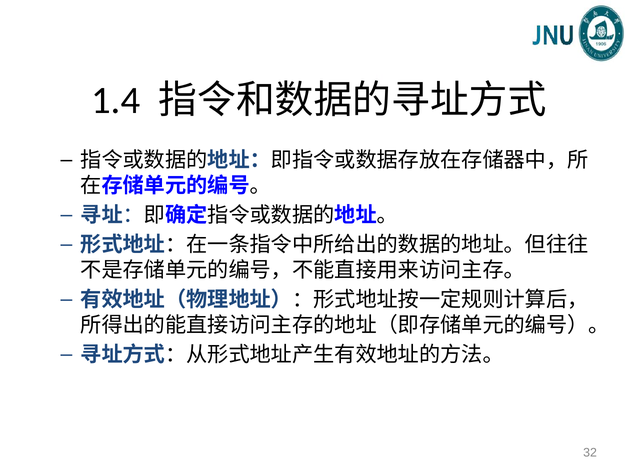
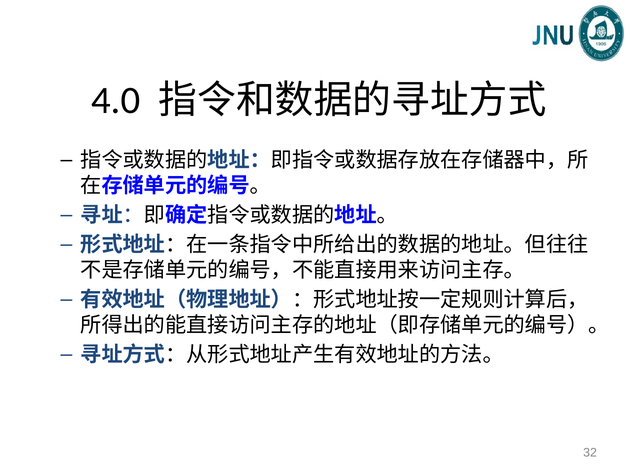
1.4: 1.4 -> 4.0
